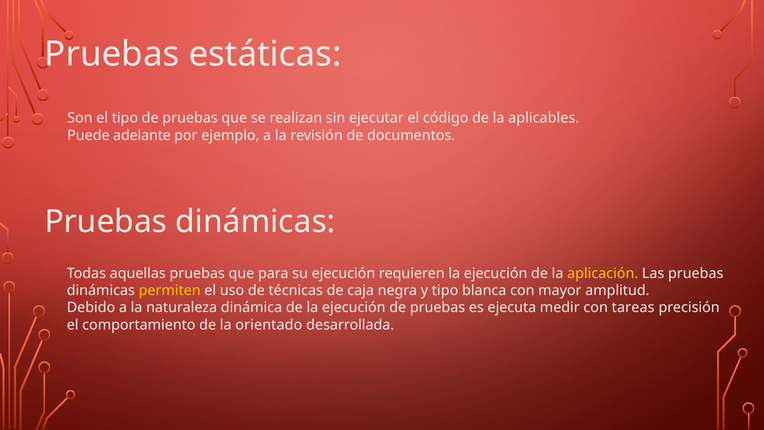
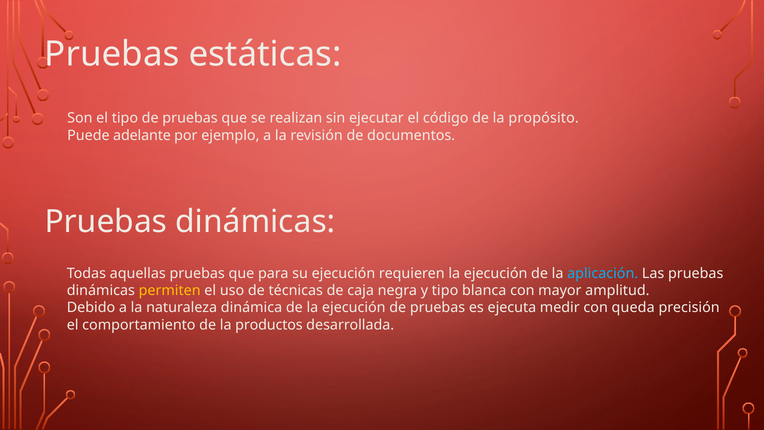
aplicables: aplicables -> propósito
aplicación colour: yellow -> light blue
tareas: tareas -> queda
orientado: orientado -> productos
